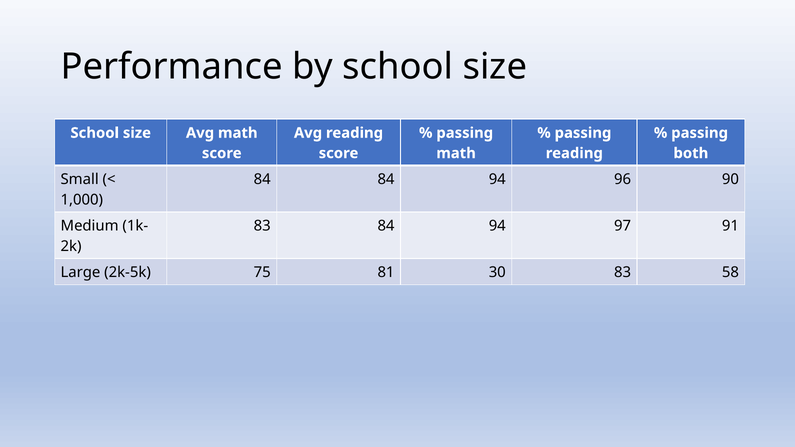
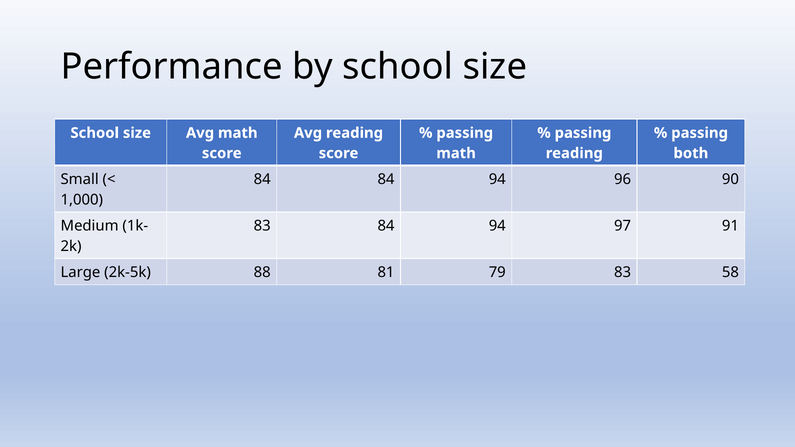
75: 75 -> 88
30: 30 -> 79
